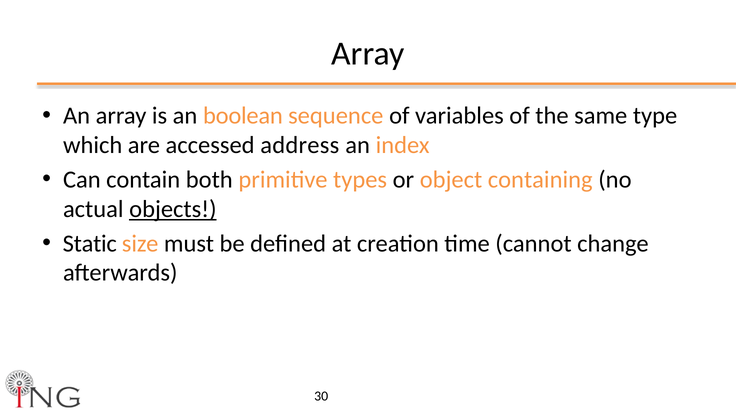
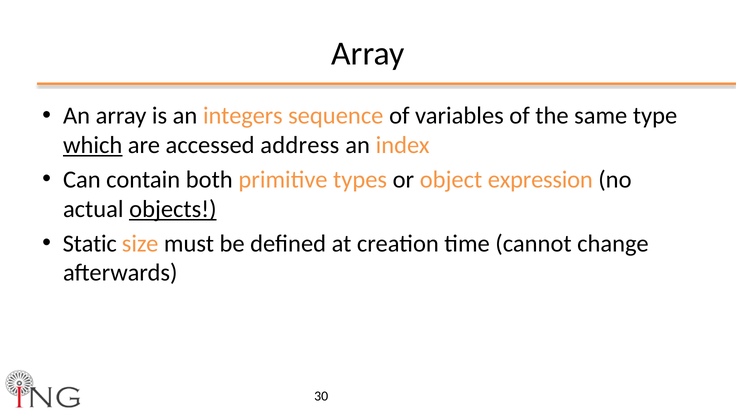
boolean: boolean -> integers
which underline: none -> present
containing: containing -> expression
